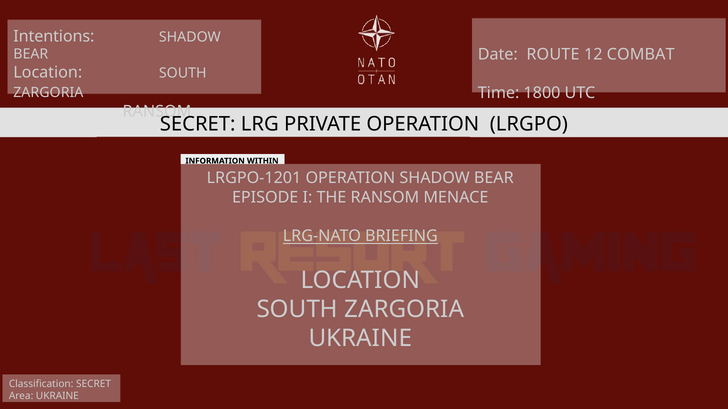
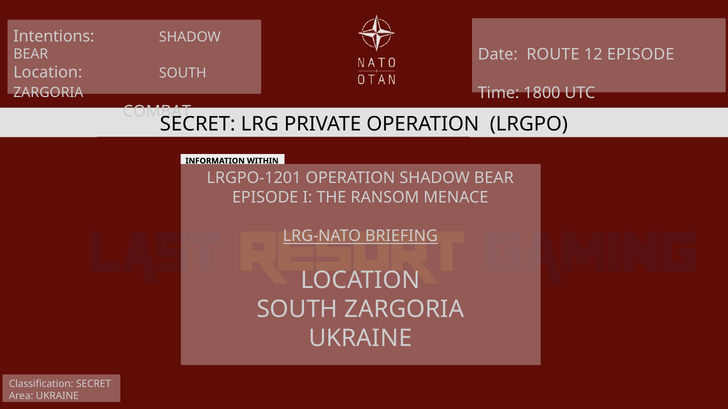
12 COMBAT: COMBAT -> EPISODE
RANSOM at (157, 112): RANSOM -> COMBAT
